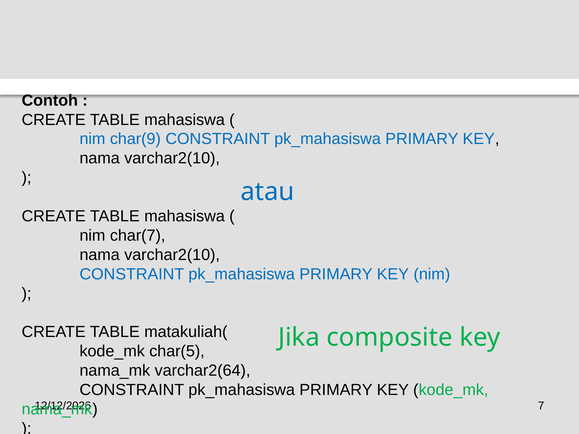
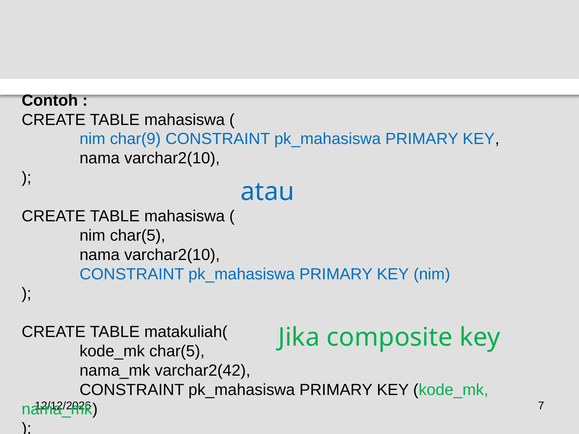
nim char(7: char(7 -> char(5
varchar2(64: varchar2(64 -> varchar2(42
